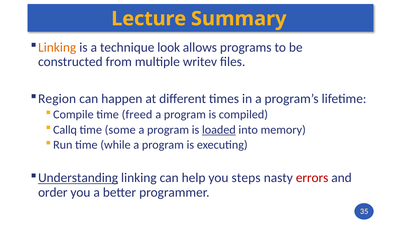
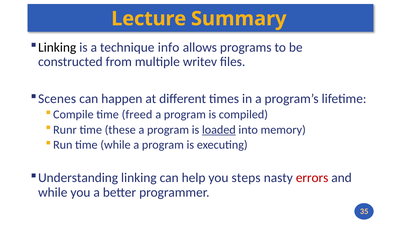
Linking at (57, 47) colour: orange -> black
look: look -> info
Region: Region -> Scenes
Callq: Callq -> Runr
some: some -> these
Understanding underline: present -> none
order at (53, 193): order -> while
